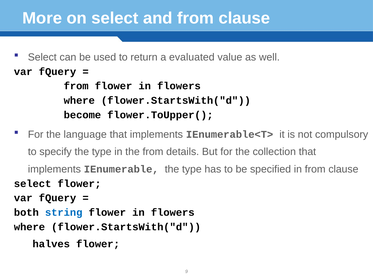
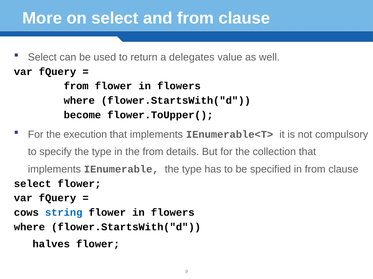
evaluated: evaluated -> delegates
language: language -> execution
both: both -> cows
